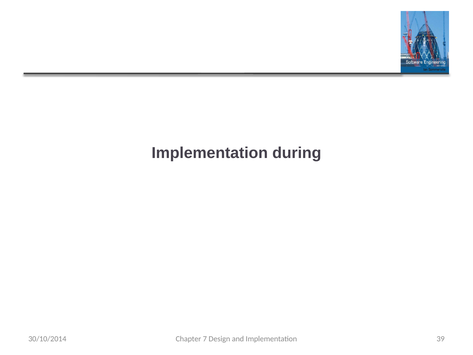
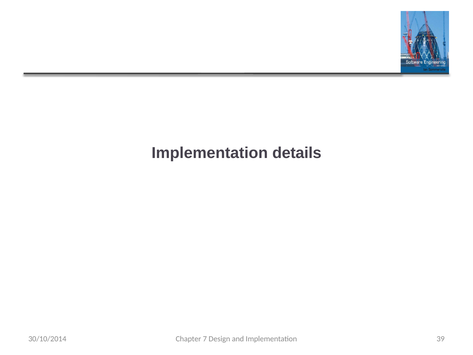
during: during -> details
